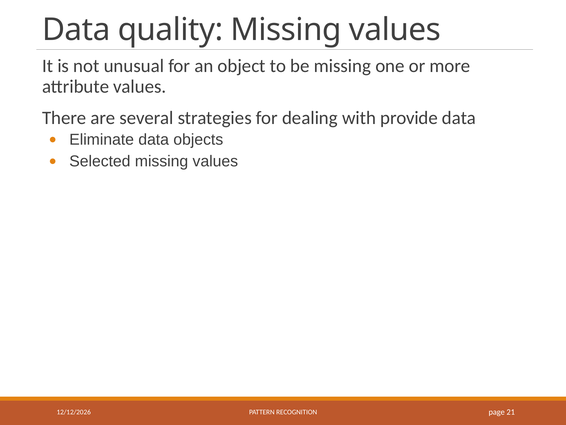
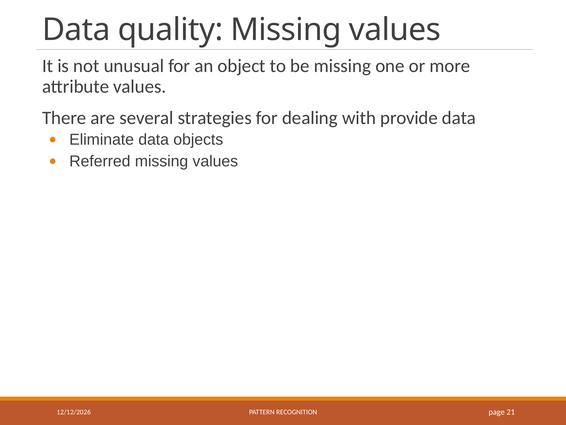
Selected: Selected -> Referred
